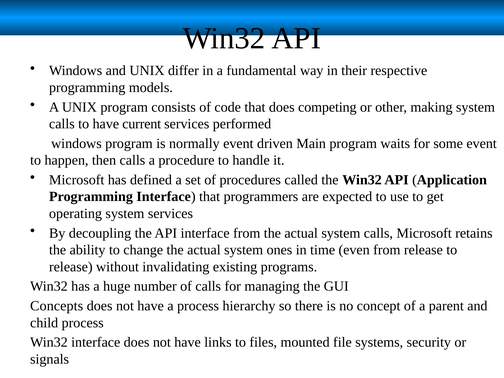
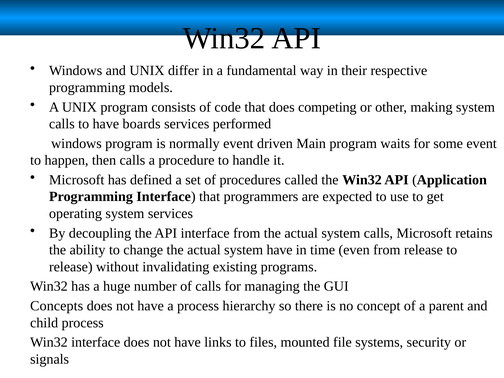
current: current -> boards
system ones: ones -> have
